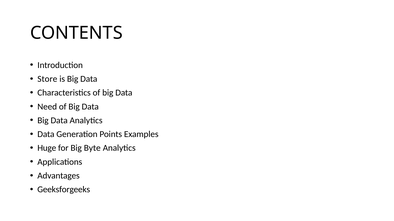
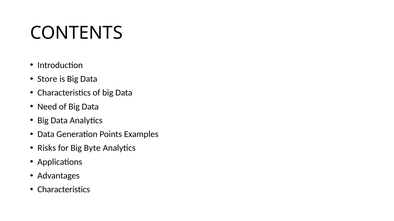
Huge: Huge -> Risks
Geeksforgeeks at (64, 190): Geeksforgeeks -> Characteristics
